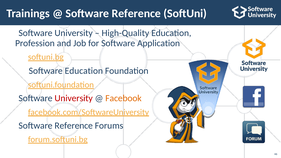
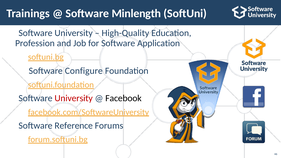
Software Reference: Reference -> Minlength
Education at (84, 71): Education -> Configure
Facebook colour: orange -> black
